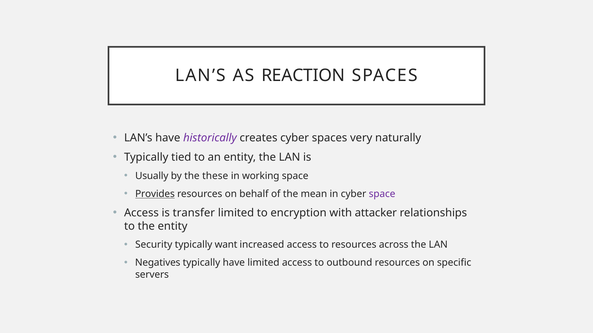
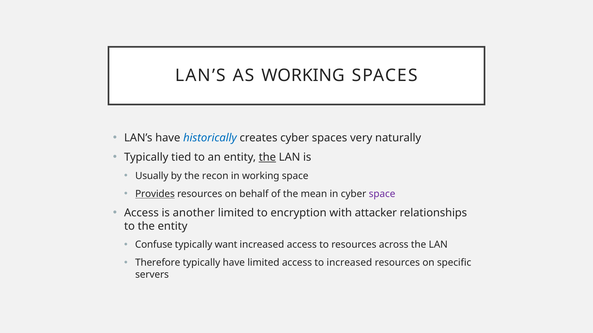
AS REACTION: REACTION -> WORKING
historically colour: purple -> blue
the at (267, 158) underline: none -> present
these: these -> recon
transfer: transfer -> another
Security: Security -> Confuse
Negatives: Negatives -> Therefore
to outbound: outbound -> increased
